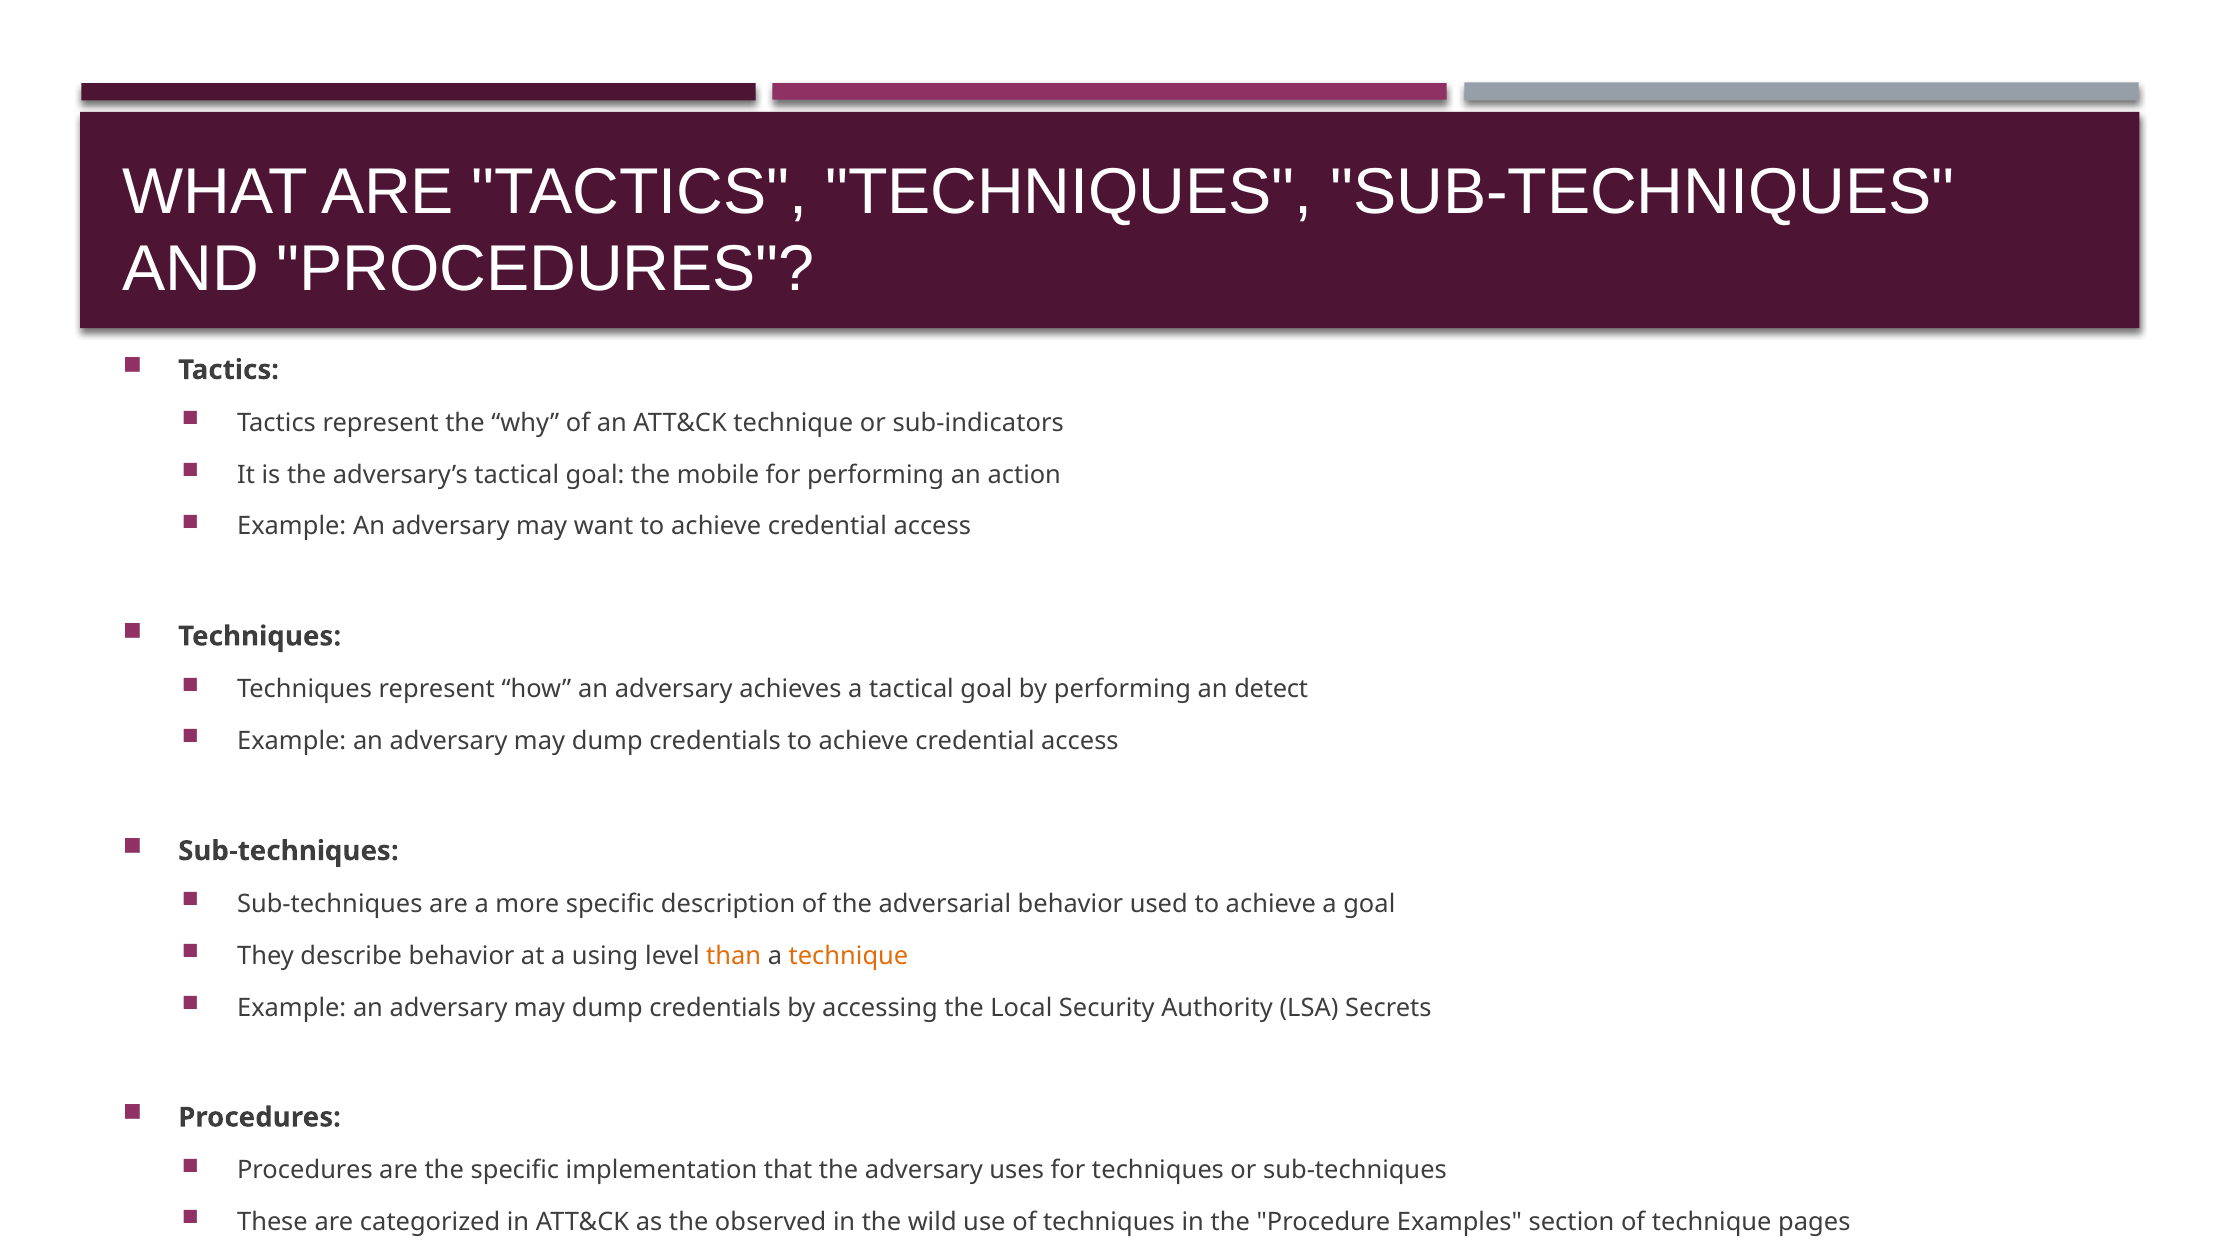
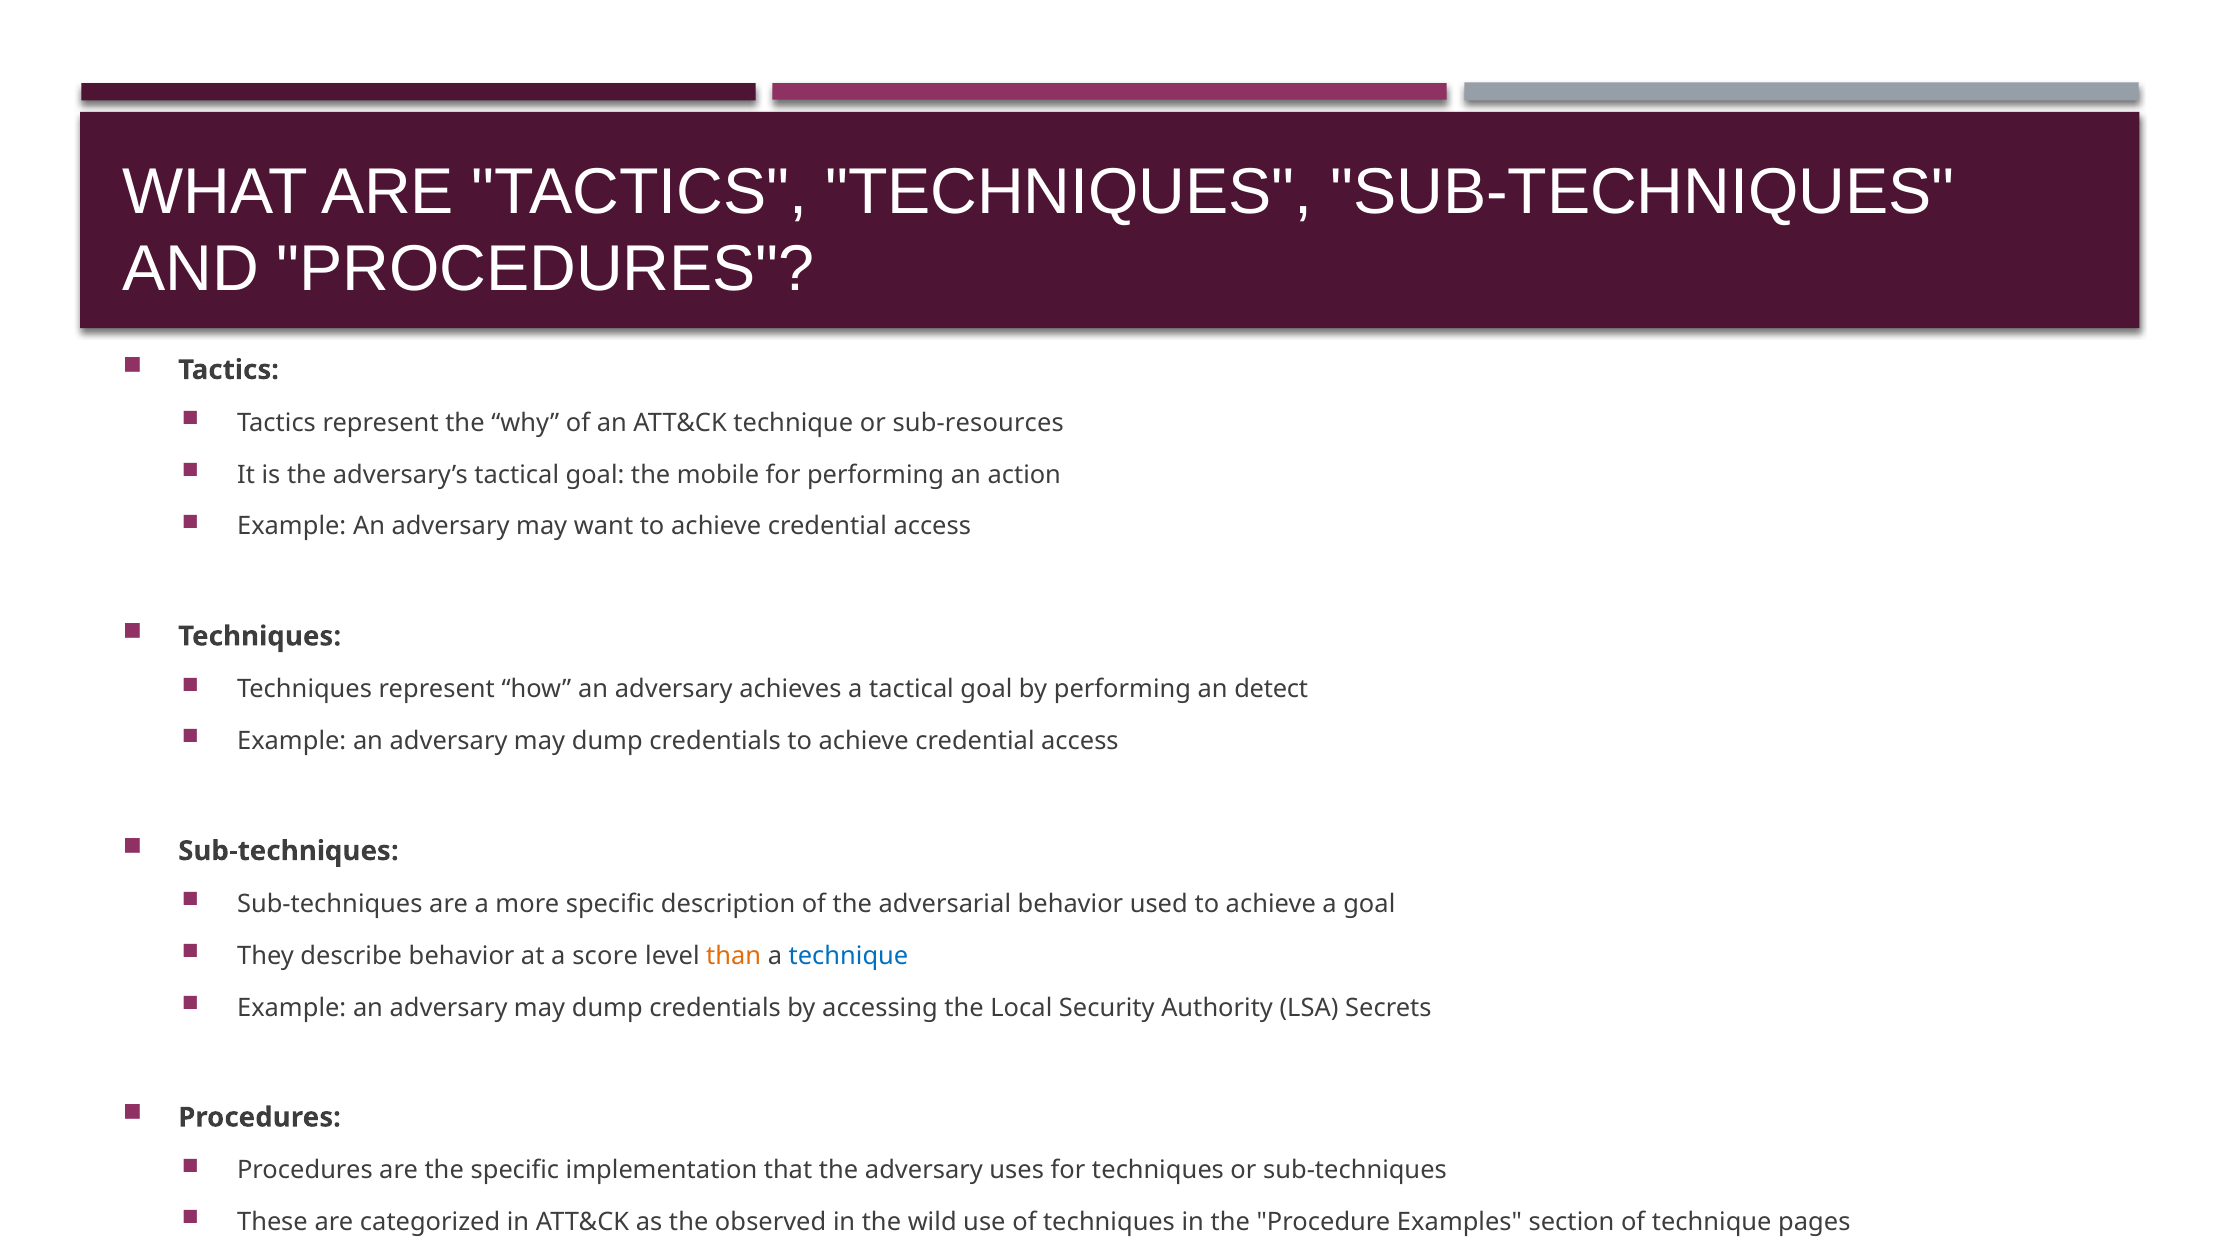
sub-indicators: sub-indicators -> sub-resources
using: using -> score
technique at (848, 956) colour: orange -> blue
